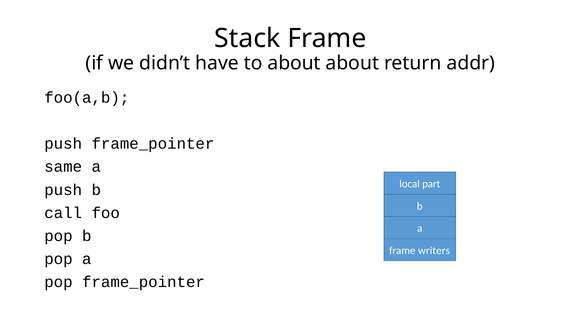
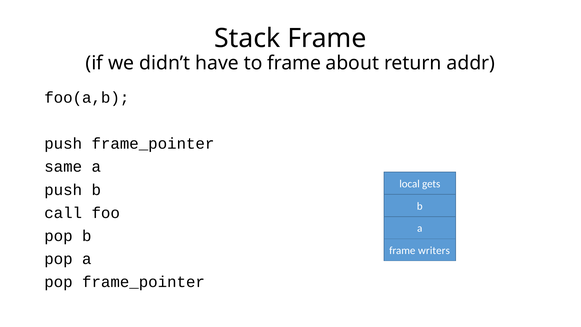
to about: about -> frame
part: part -> gets
